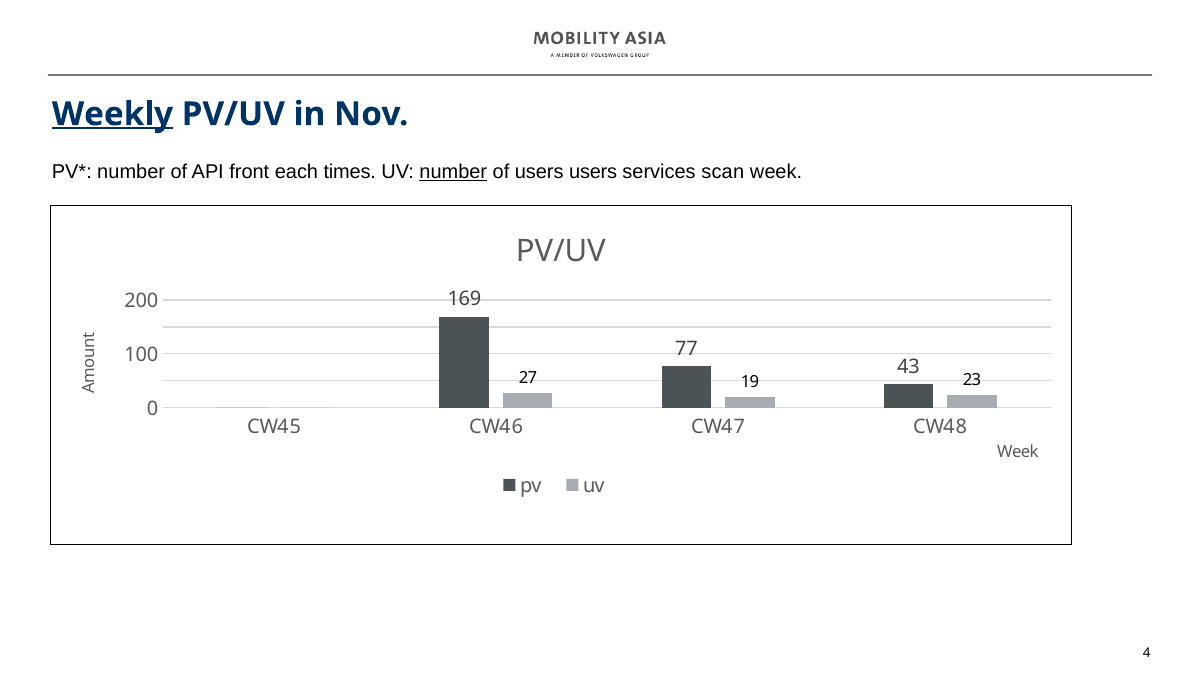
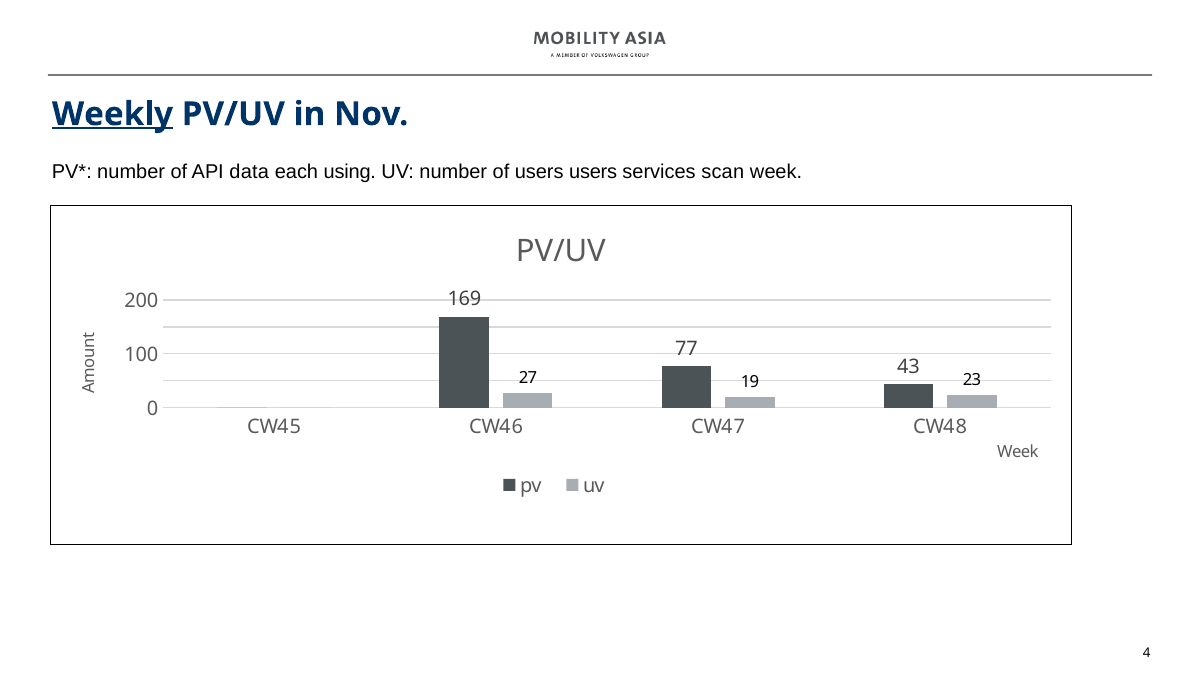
front: front -> data
times: times -> using
number at (453, 172) underline: present -> none
